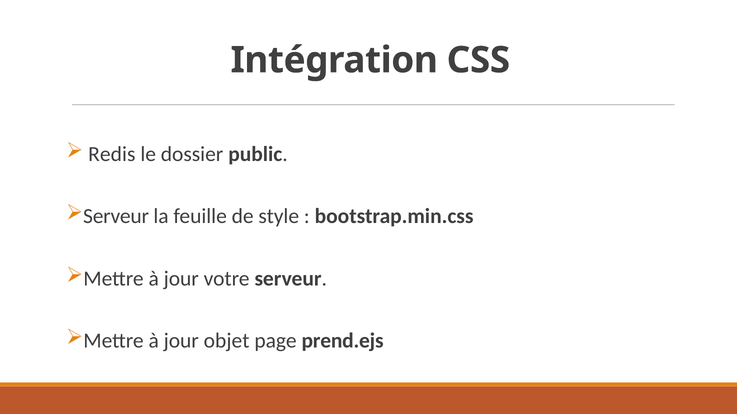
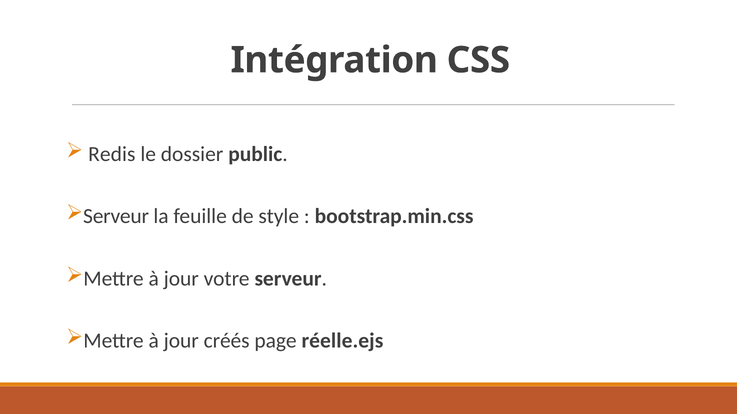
objet: objet -> créés
prend.ejs: prend.ejs -> réelle.ejs
